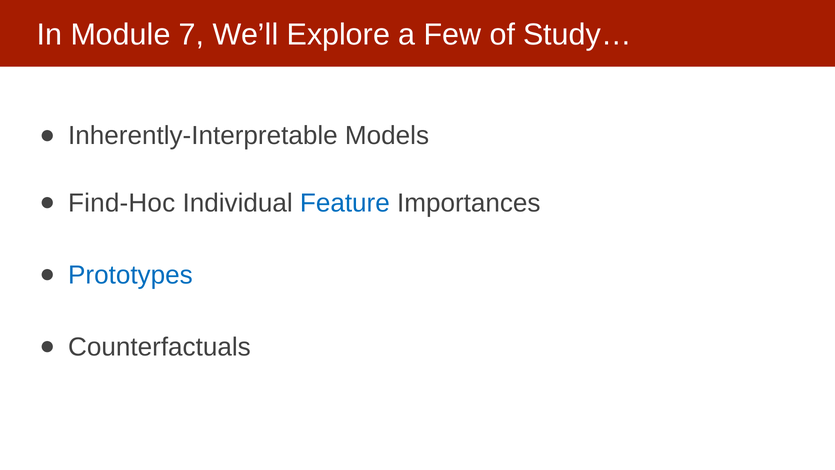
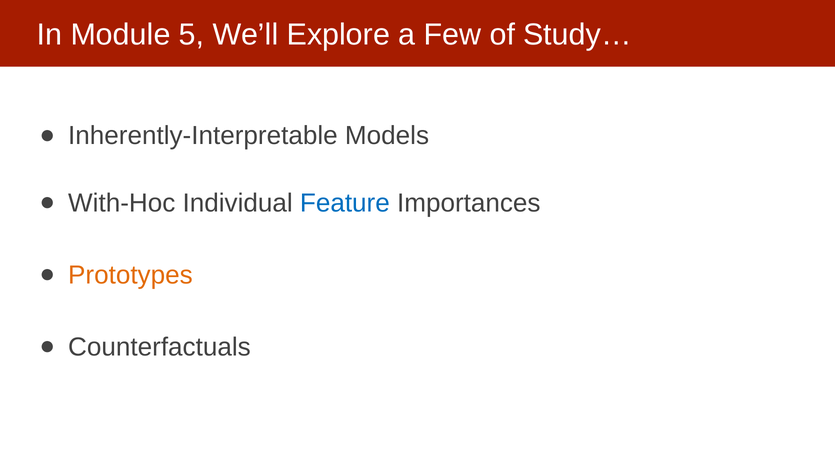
7: 7 -> 5
Find-Hoc: Find-Hoc -> With-Hoc
Prototypes colour: blue -> orange
